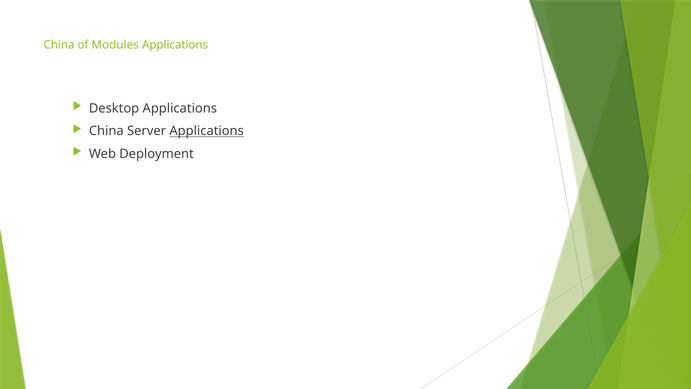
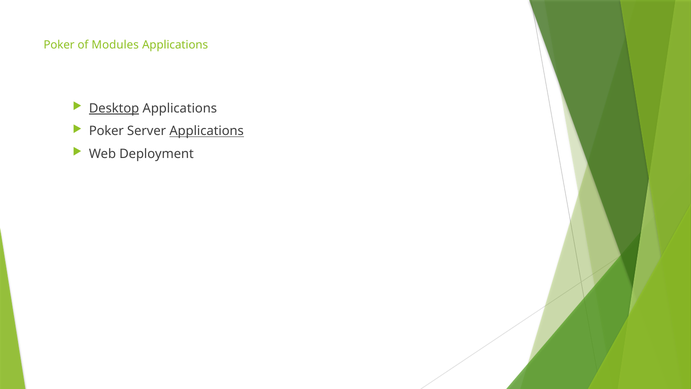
China at (59, 45): China -> Poker
Desktop underline: none -> present
China at (106, 131): China -> Poker
